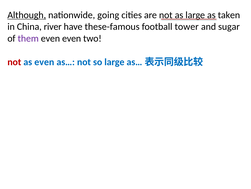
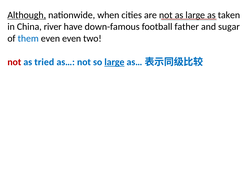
going: going -> when
these-famous: these-famous -> down-famous
tower: tower -> father
them colour: purple -> blue
as even: even -> tried
large at (114, 62) underline: none -> present
